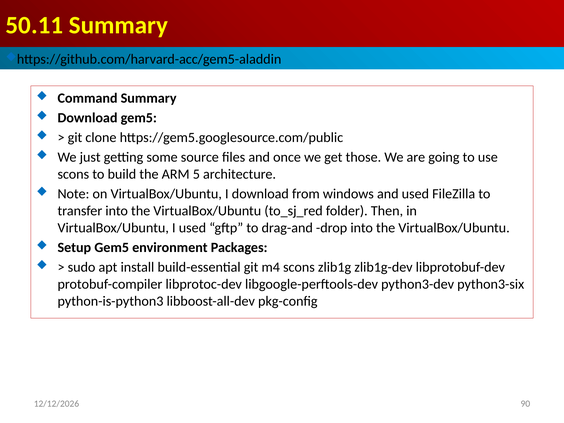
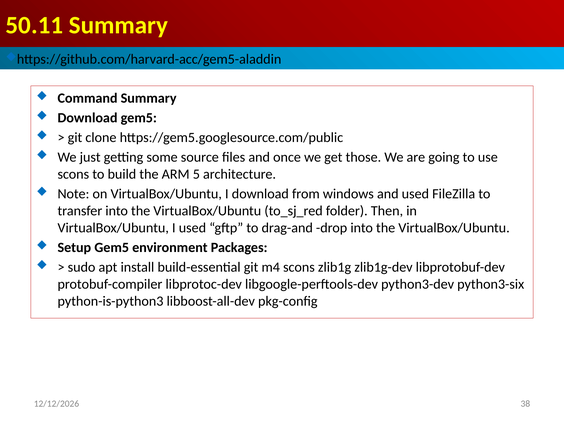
90: 90 -> 38
